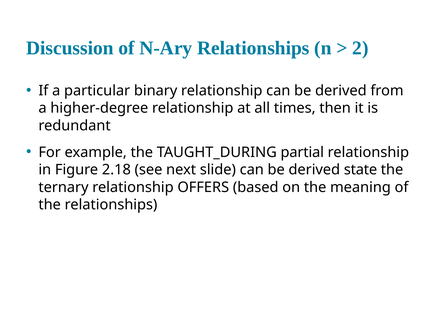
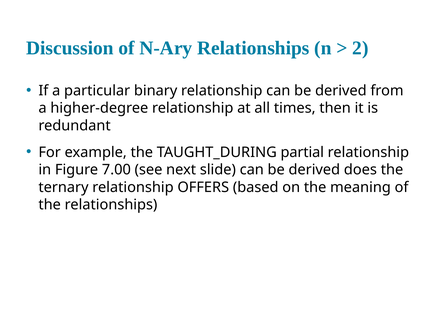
2.18: 2.18 -> 7.00
state: state -> does
